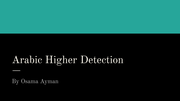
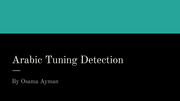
Higher: Higher -> Tuning
